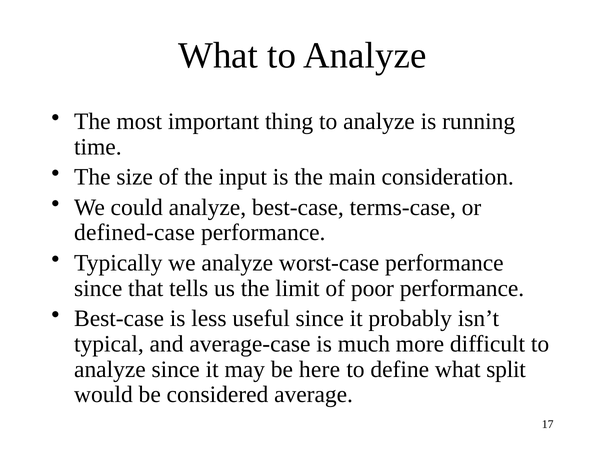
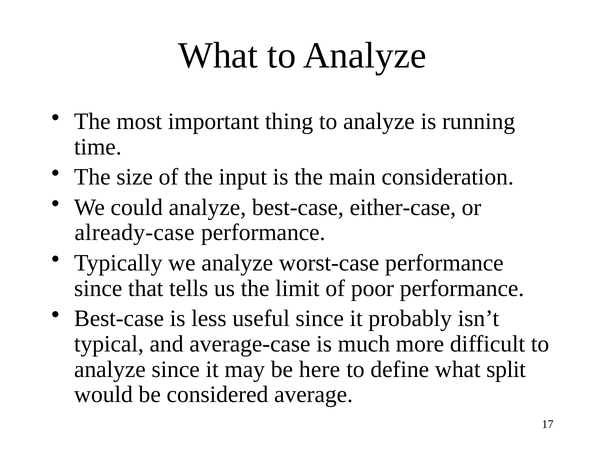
terms-case: terms-case -> either-case
defined-case: defined-case -> already-case
